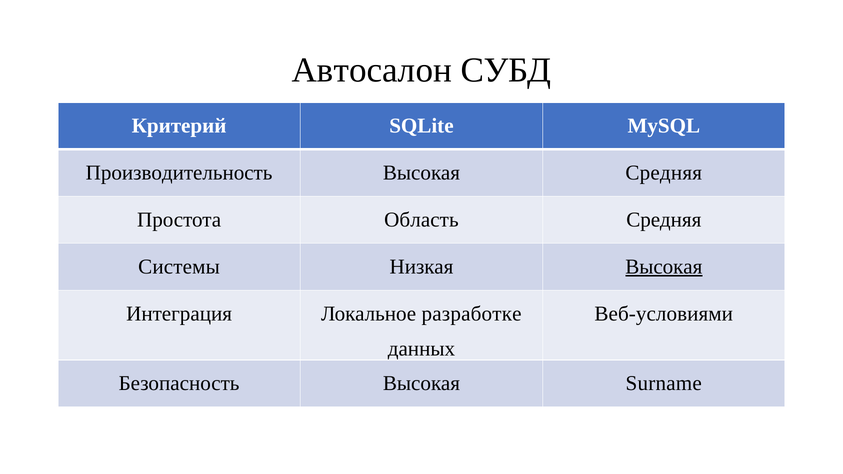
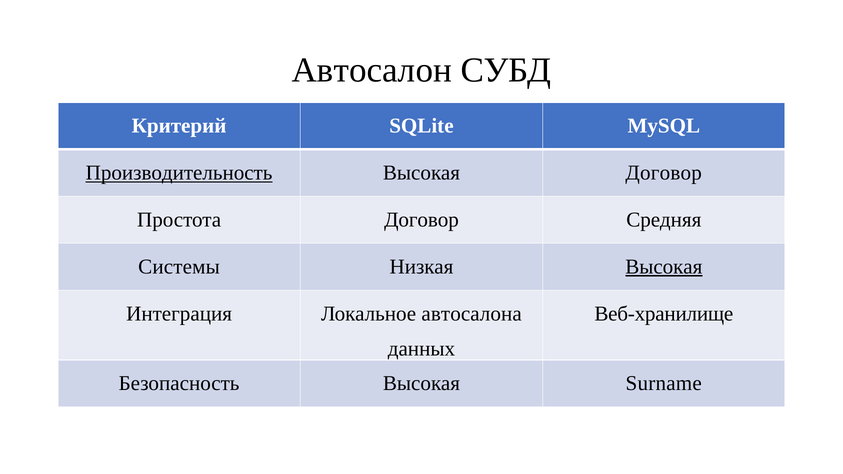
Производительность underline: none -> present
Высокая Средняя: Средняя -> Договор
Простота Область: Область -> Договор
разработке: разработке -> автосалона
Веб-условиями: Веб-условиями -> Веб-хранилище
